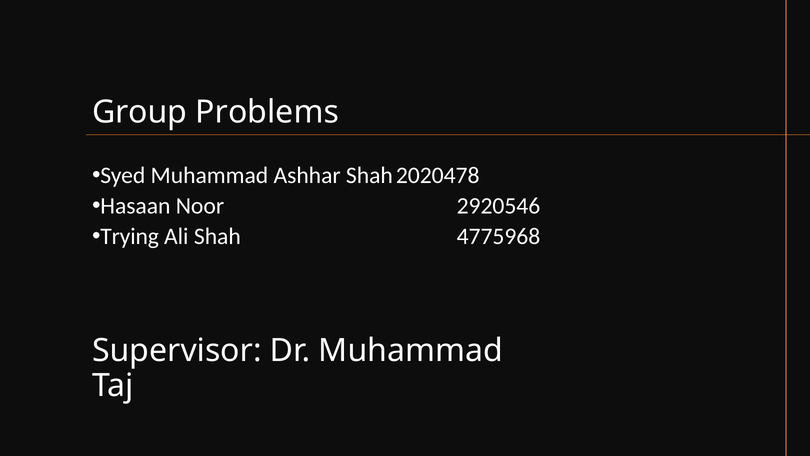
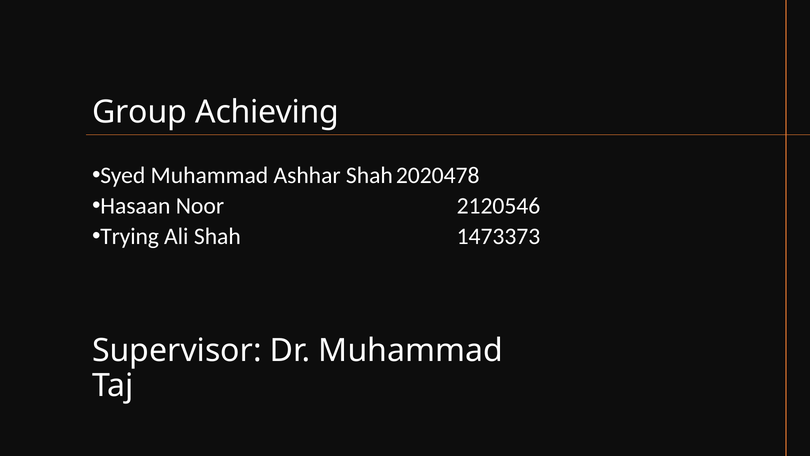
Problems: Problems -> Achieving
2920546: 2920546 -> 2120546
4775968: 4775968 -> 1473373
